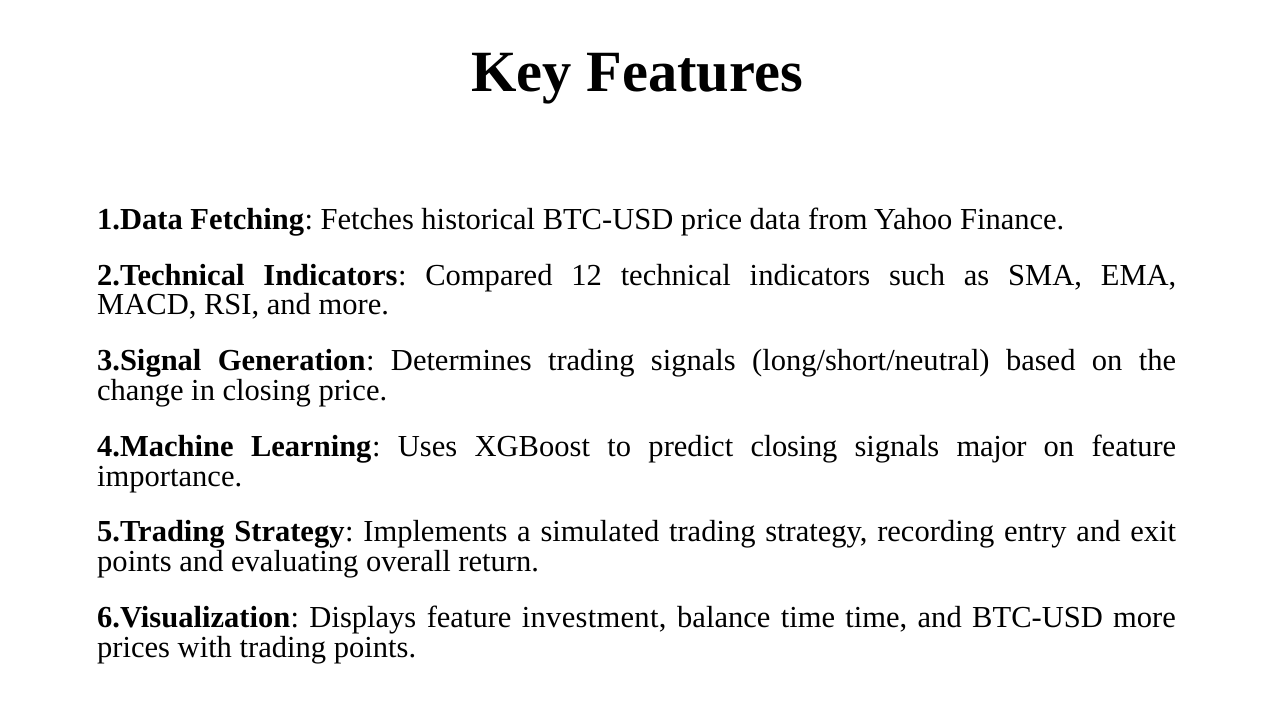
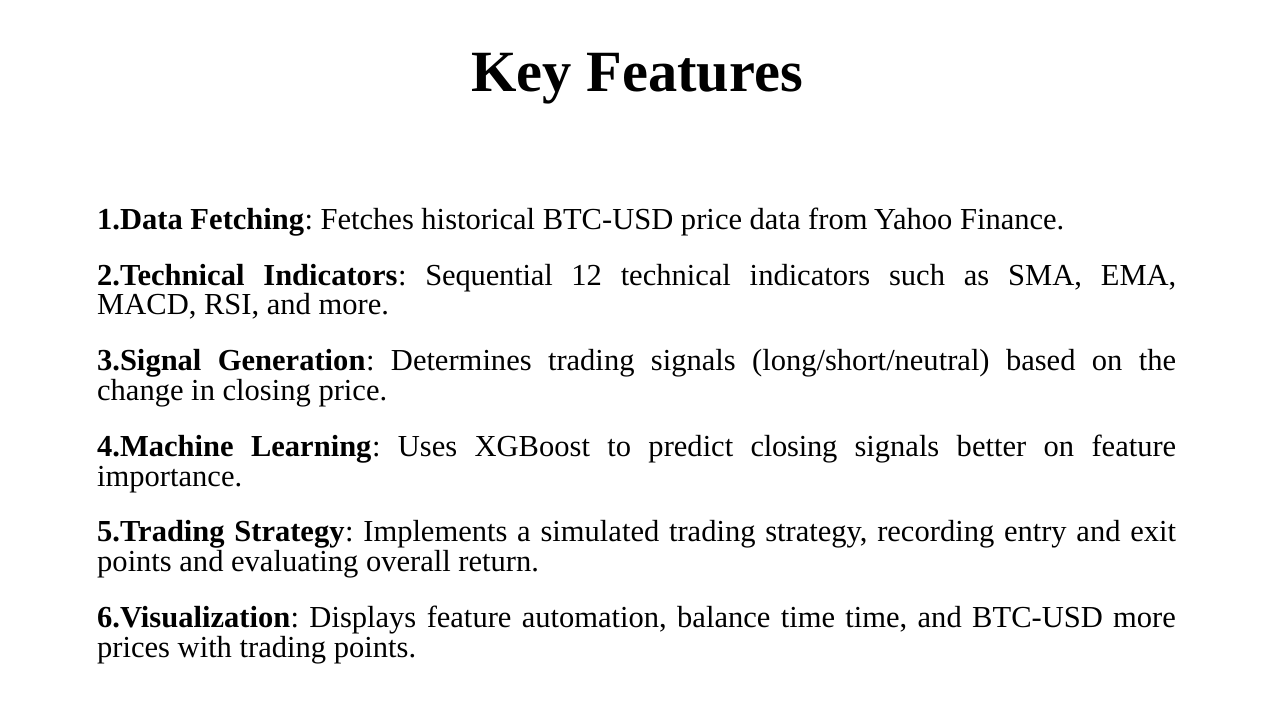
Compared: Compared -> Sequential
major: major -> better
investment: investment -> automation
